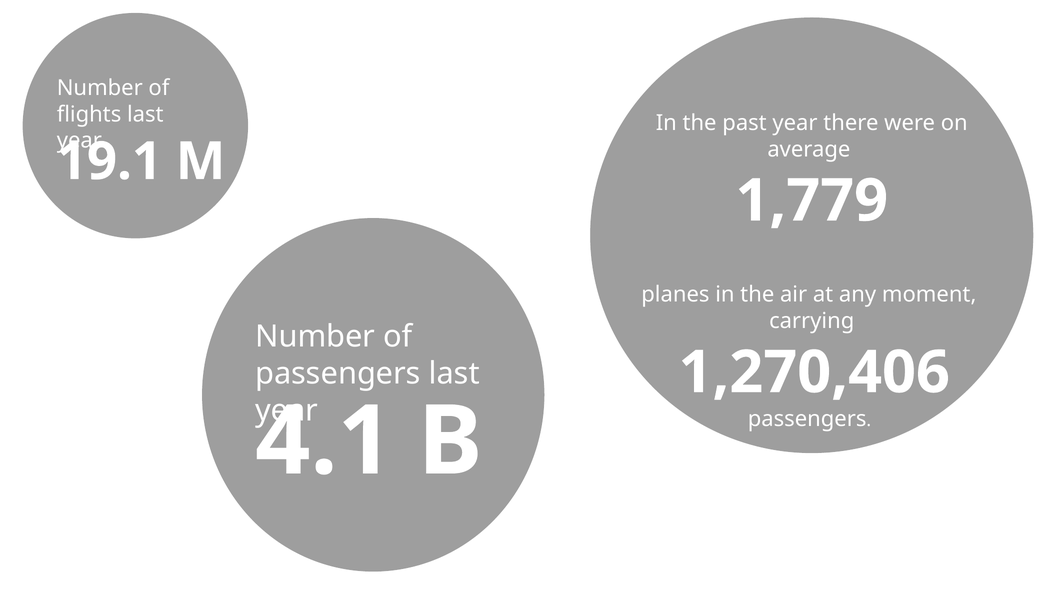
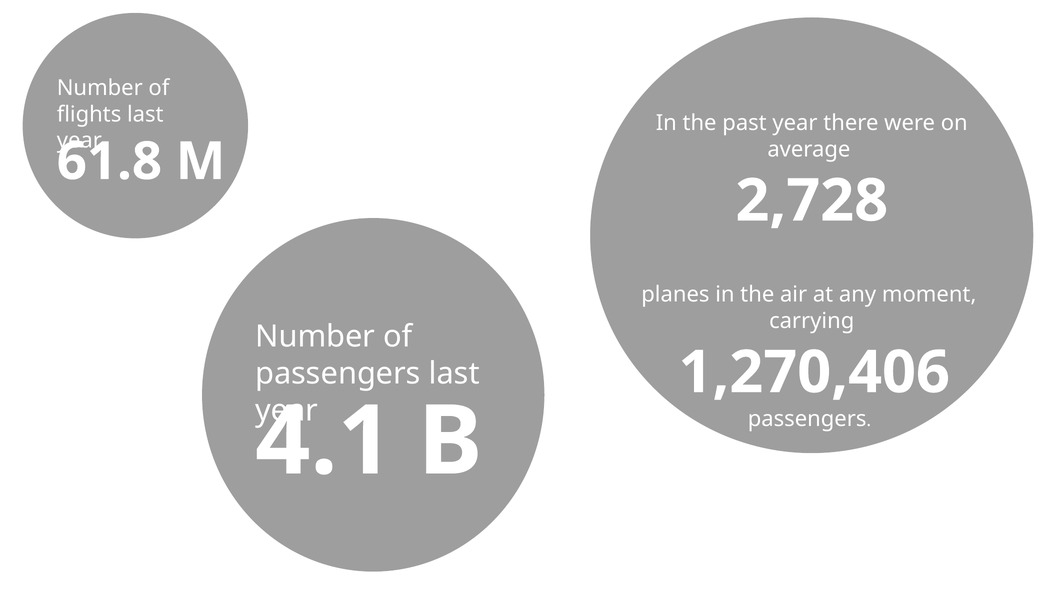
19.1: 19.1 -> 61.8
1,779: 1,779 -> 2,728
